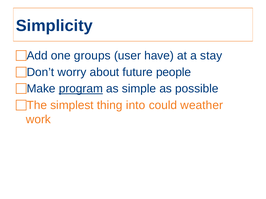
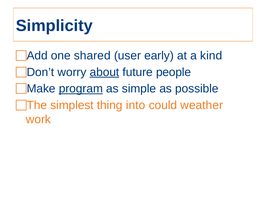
groups: groups -> shared
have: have -> early
stay: stay -> kind
about underline: none -> present
